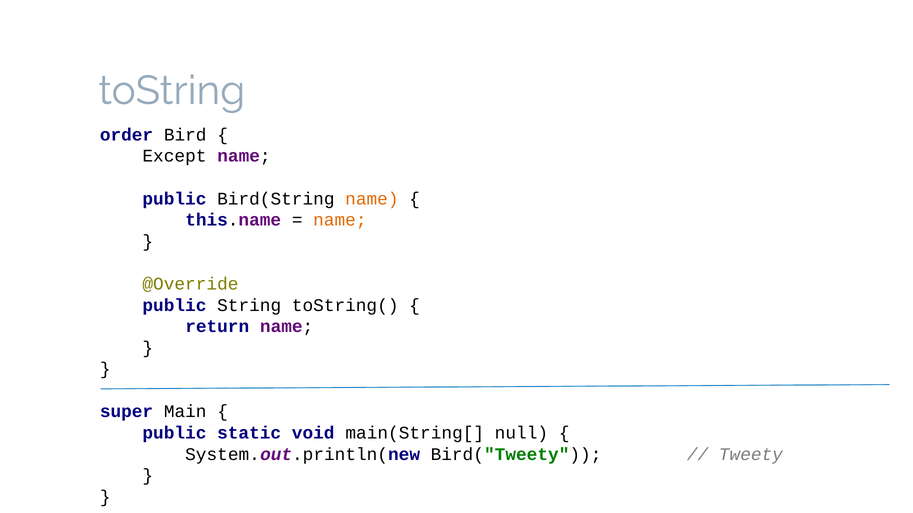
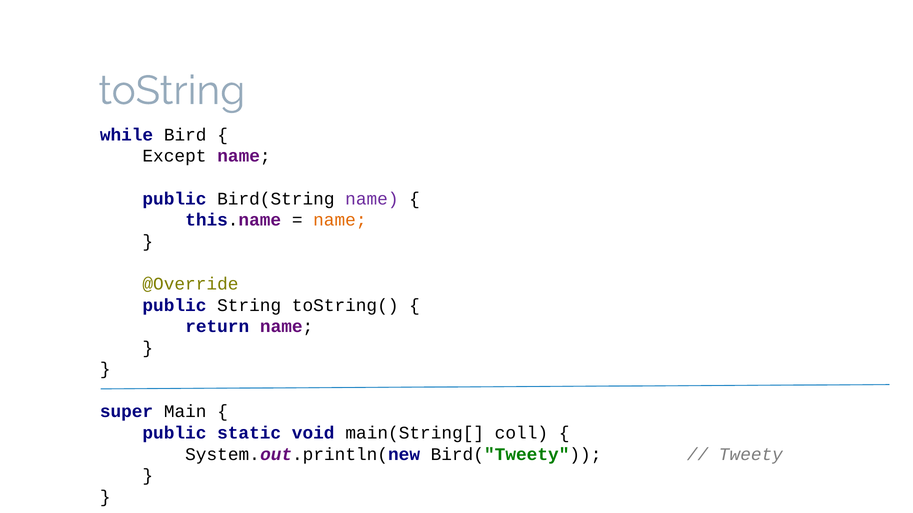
order: order -> while
name at (372, 199) colour: orange -> purple
null: null -> coll
